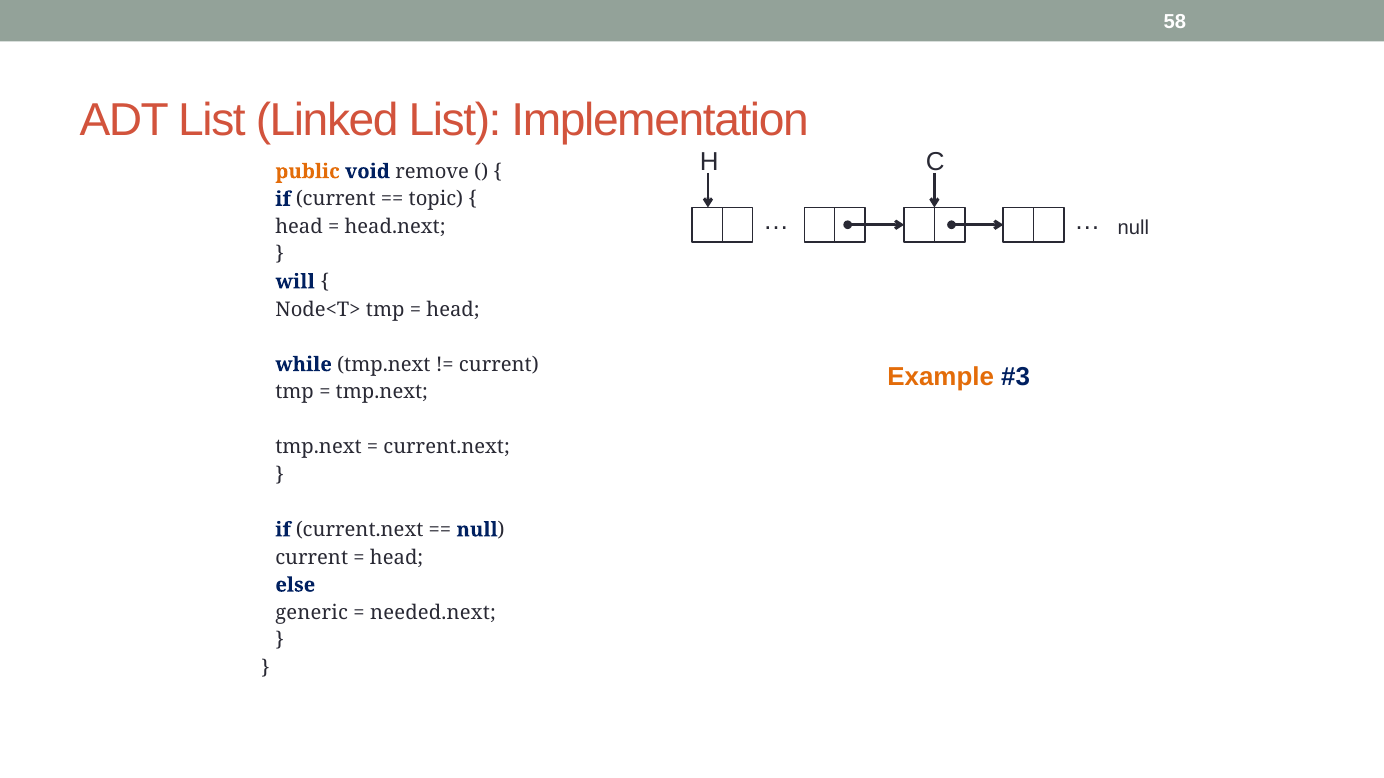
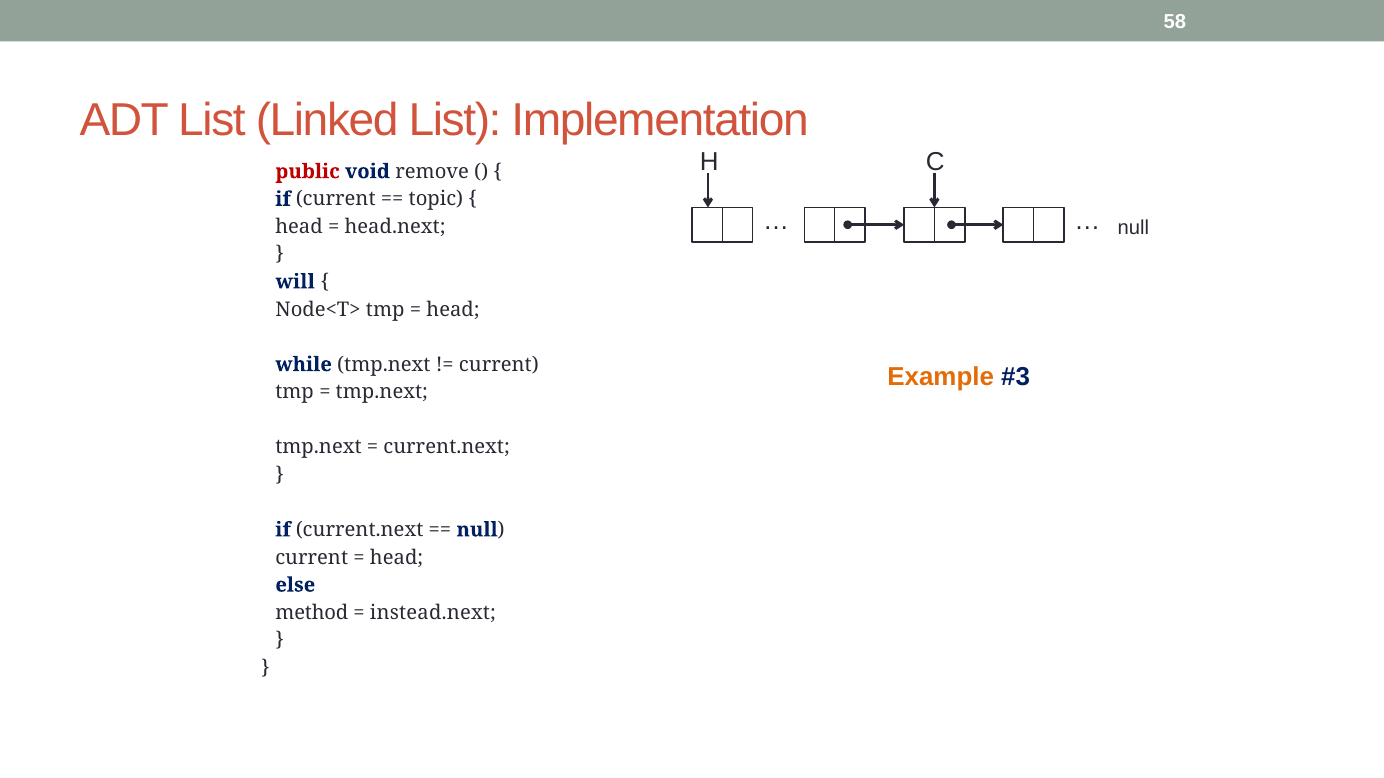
public colour: orange -> red
generic: generic -> method
needed.next: needed.next -> instead.next
